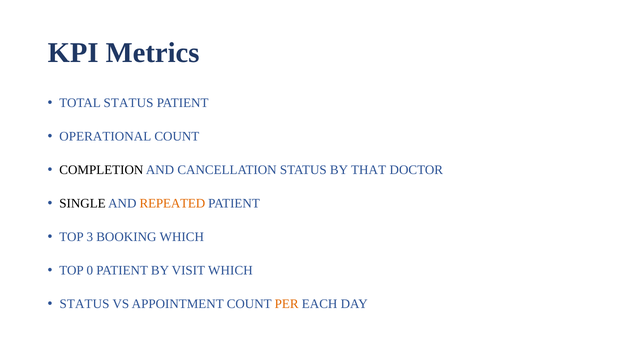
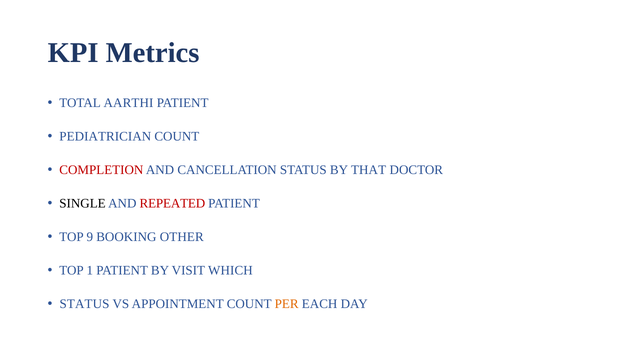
TOTAL STATUS: STATUS -> AARTHI
OPERATIONAL: OPERATIONAL -> PEDIATRICIAN
COMPLETION colour: black -> red
REPEATED colour: orange -> red
3: 3 -> 9
BOOKING WHICH: WHICH -> OTHER
0: 0 -> 1
